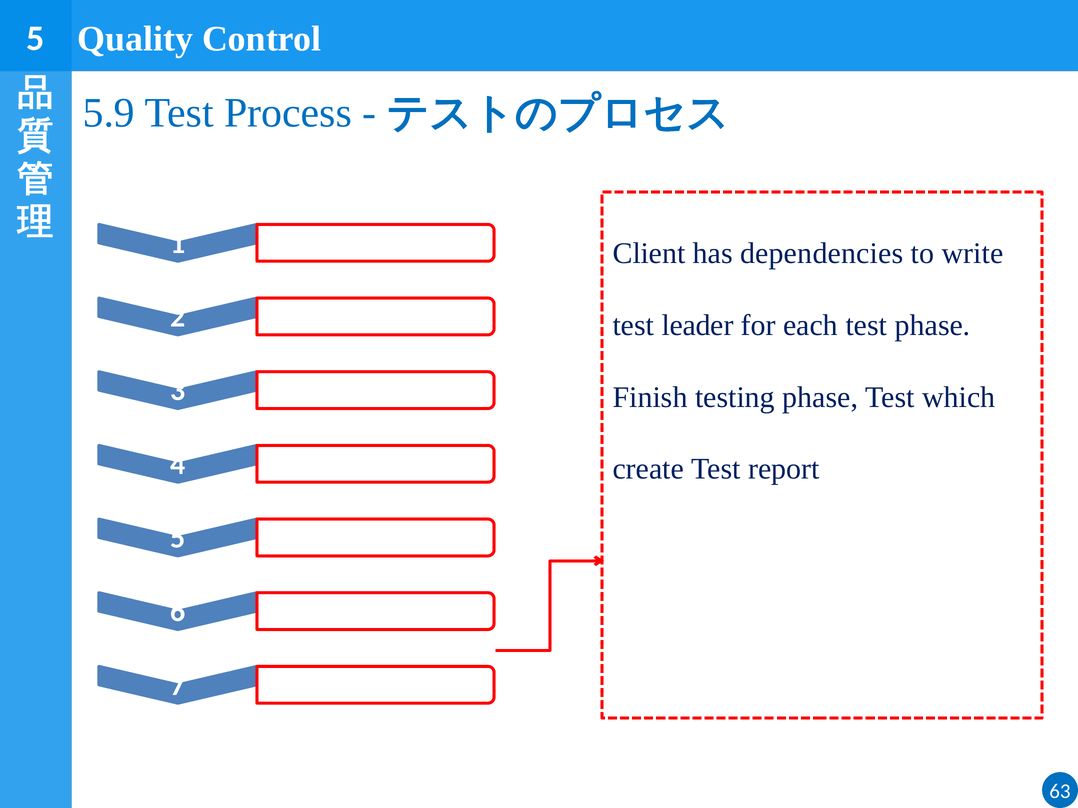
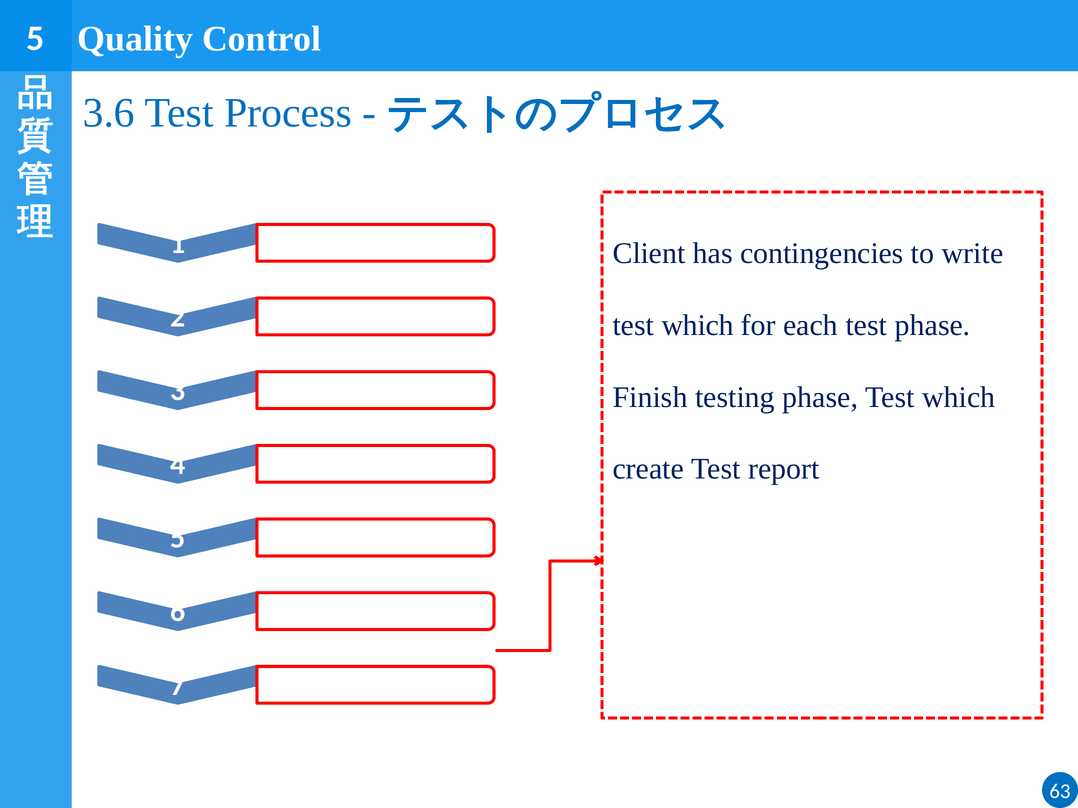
5.9: 5.9 -> 3.6
dependencies: dependencies -> contingencies
leader at (698, 325): leader -> which
